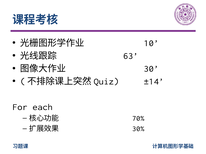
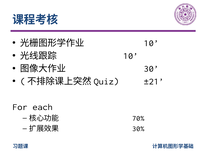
63 at (131, 56): 63 -> 10
±14: ±14 -> ±21
